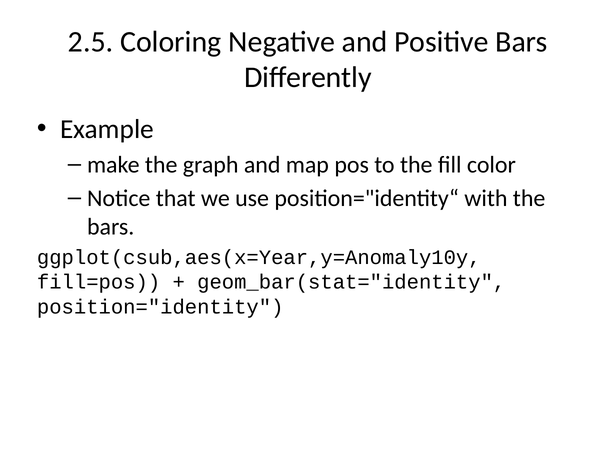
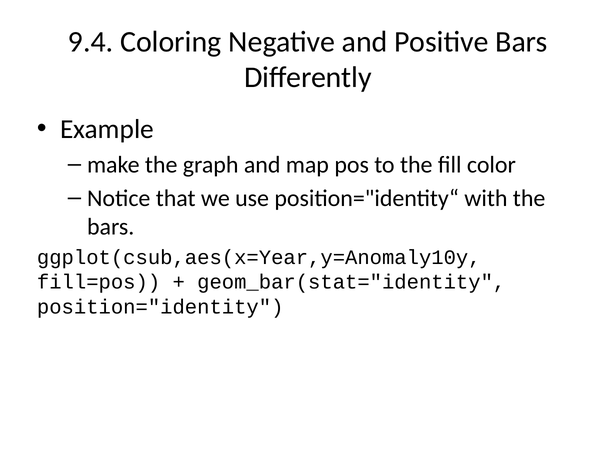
2.5: 2.5 -> 9.4
